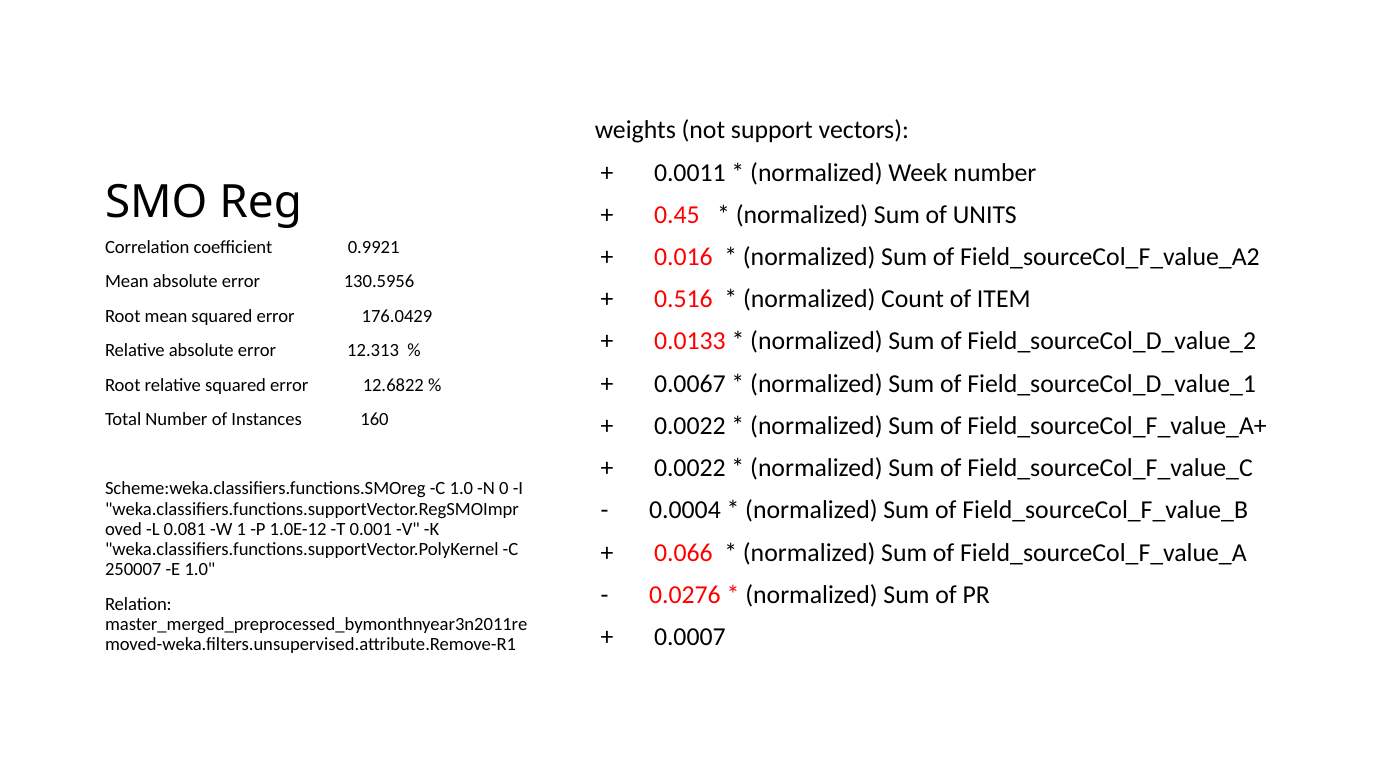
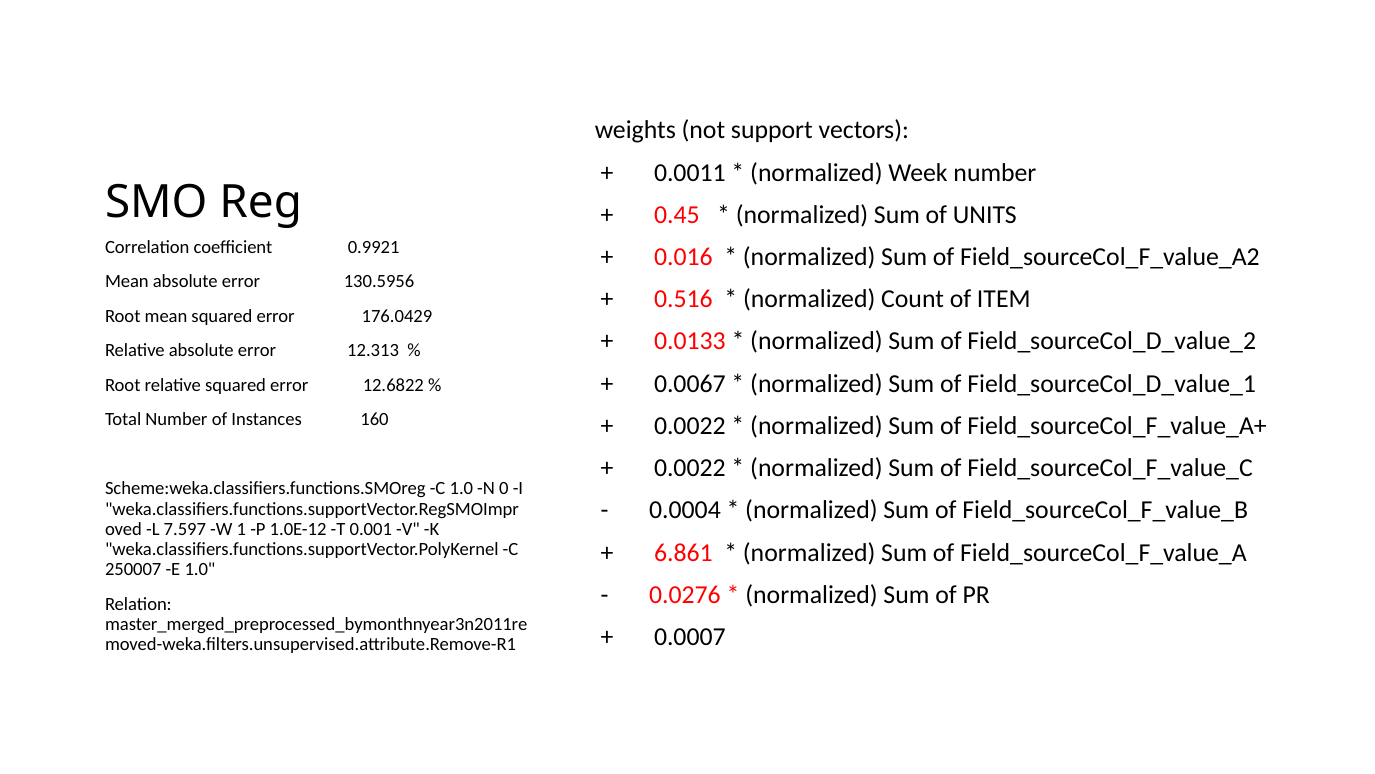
0.081: 0.081 -> 7.597
0.066: 0.066 -> 6.861
